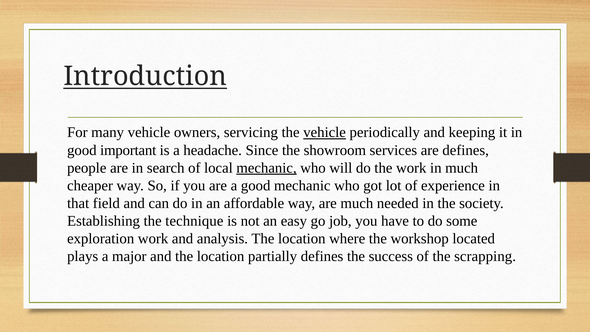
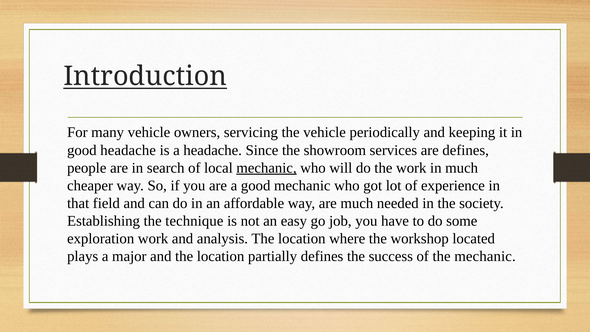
vehicle at (325, 132) underline: present -> none
good important: important -> headache
the scrapping: scrapping -> mechanic
